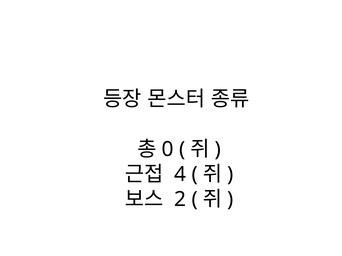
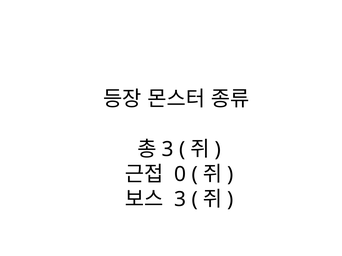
0 at (168, 149): 0 -> 3
4: 4 -> 0
2 at (180, 200): 2 -> 3
